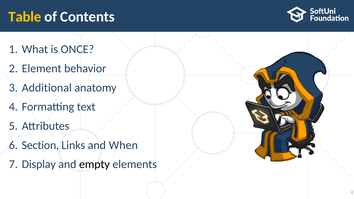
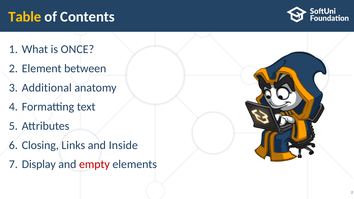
behavior: behavior -> between
Section: Section -> Closing
When: When -> Inside
empty colour: black -> red
